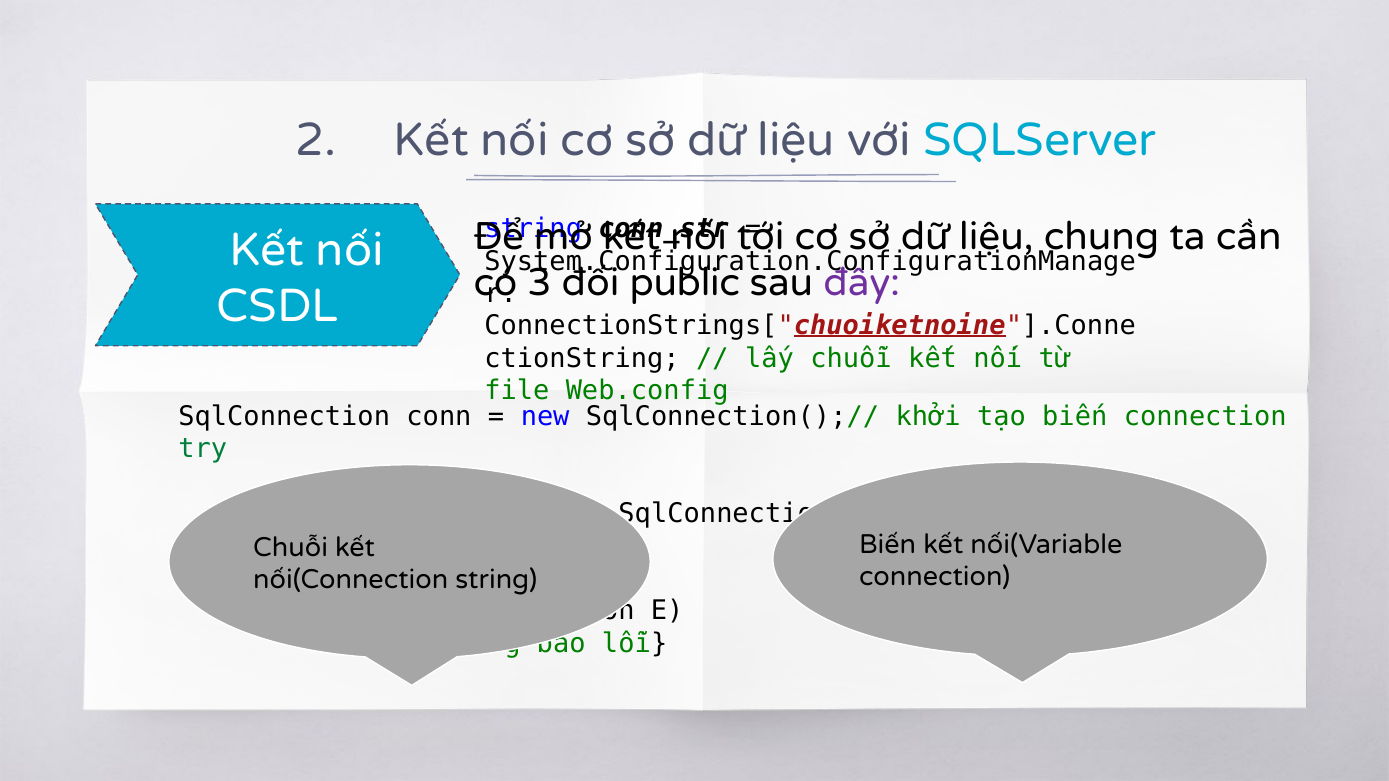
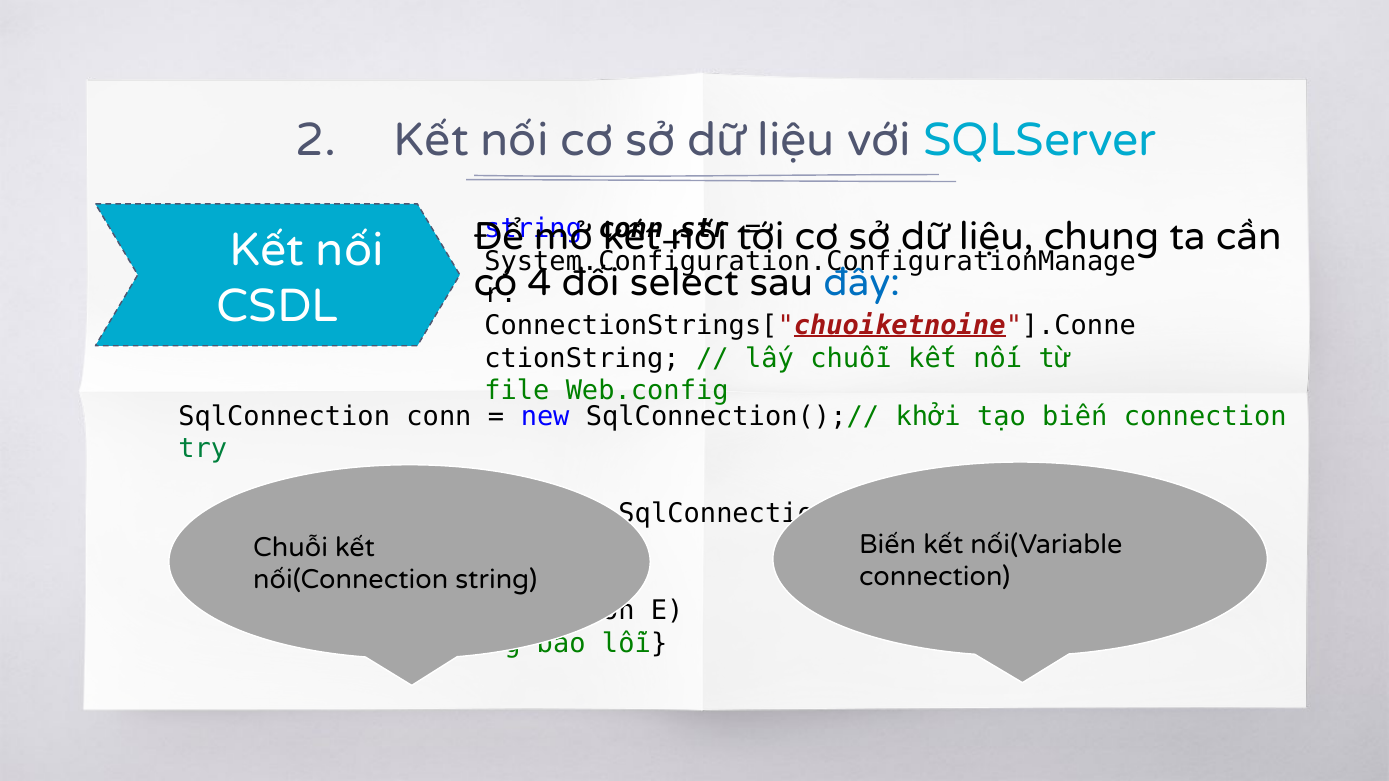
3: 3 -> 4
public: public -> select
đây colour: purple -> blue
